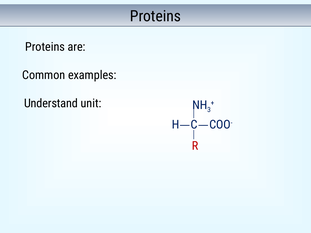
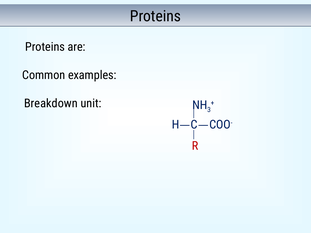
Understand: Understand -> Breakdown
